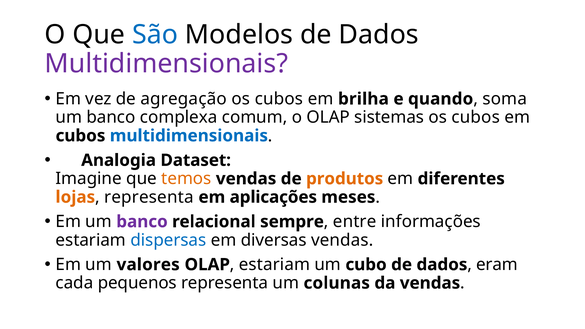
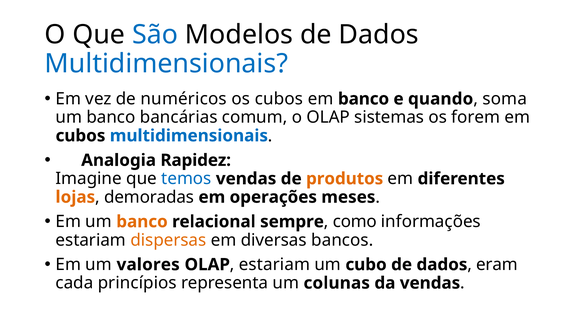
Multidimensionais at (166, 64) colour: purple -> blue
agregação: agregação -> numéricos
em brilha: brilha -> banco
complexa: complexa -> bancárias
cubos at (476, 117): cubos -> forem
Dataset: Dataset -> Rapidez
temos colour: orange -> blue
representa at (149, 197): representa -> demoradas
aplicações: aplicações -> operações
banco at (142, 222) colour: purple -> orange
entre: entre -> como
dispersas colour: blue -> orange
diversas vendas: vendas -> bancos
pequenos: pequenos -> princípios
